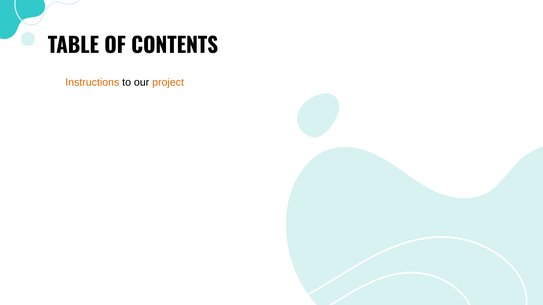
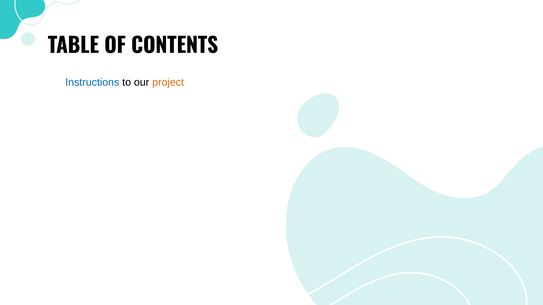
Instructions colour: orange -> blue
